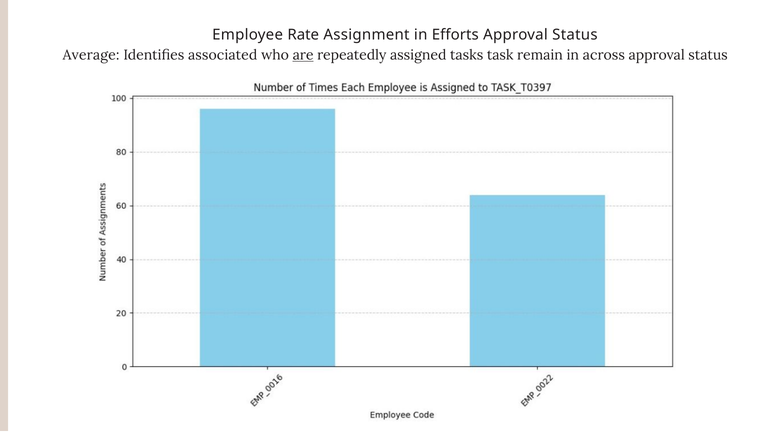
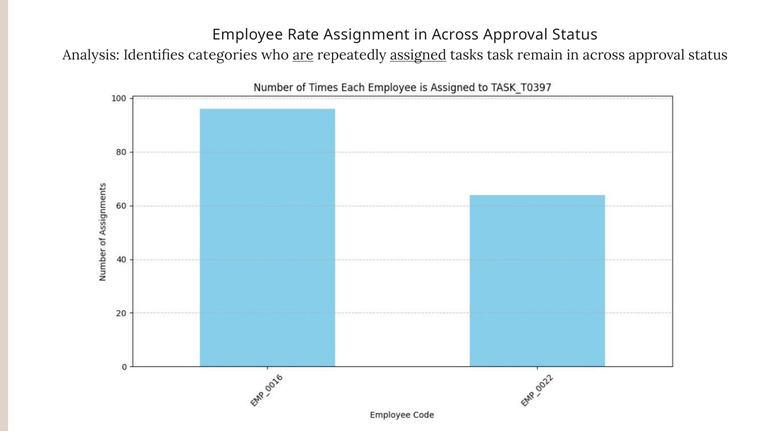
Assignment in Efforts: Efforts -> Across
Average: Average -> Analysis
associated: associated -> categories
assigned underline: none -> present
